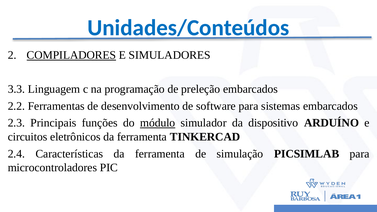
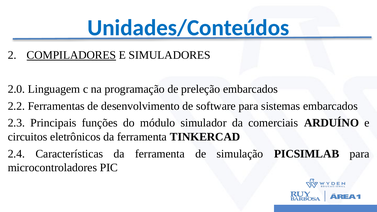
3.3: 3.3 -> 2.0
módulo underline: present -> none
dispositivo: dispositivo -> comerciais
